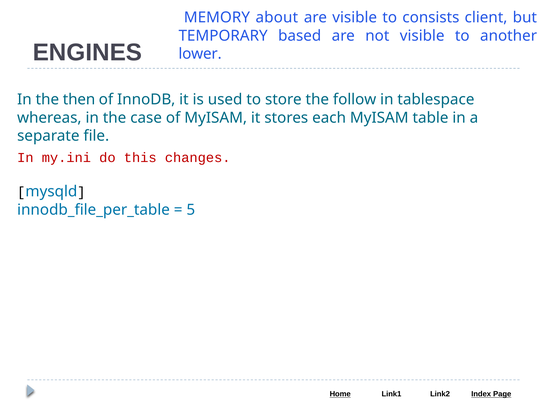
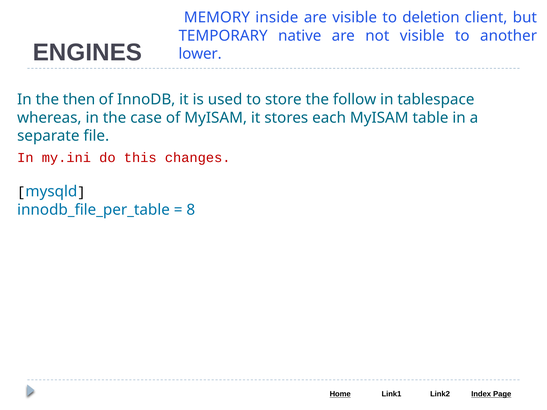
about: about -> inside
consists: consists -> deletion
based: based -> native
5: 5 -> 8
